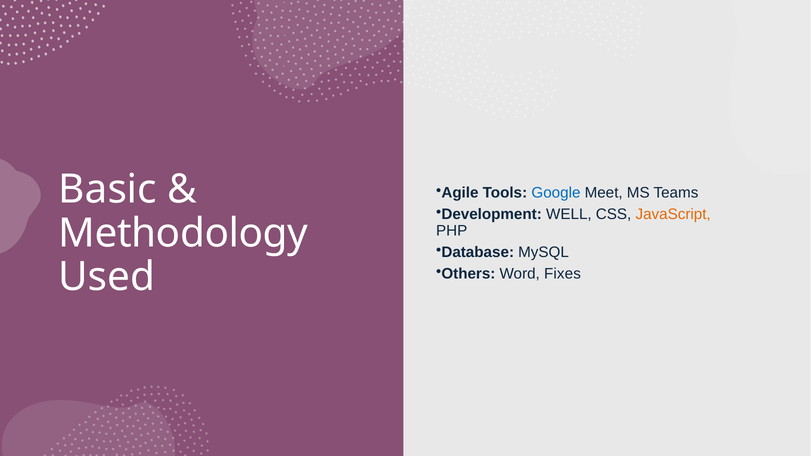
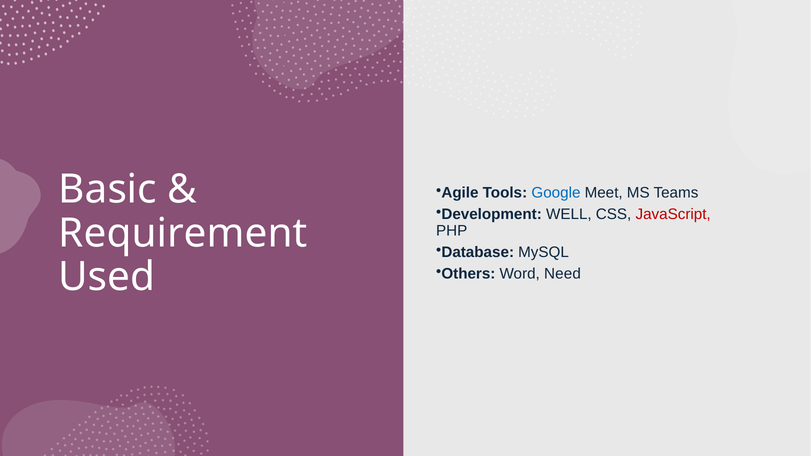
JavaScript colour: orange -> red
Methodology: Methodology -> Requirement
Fixes: Fixes -> Need
